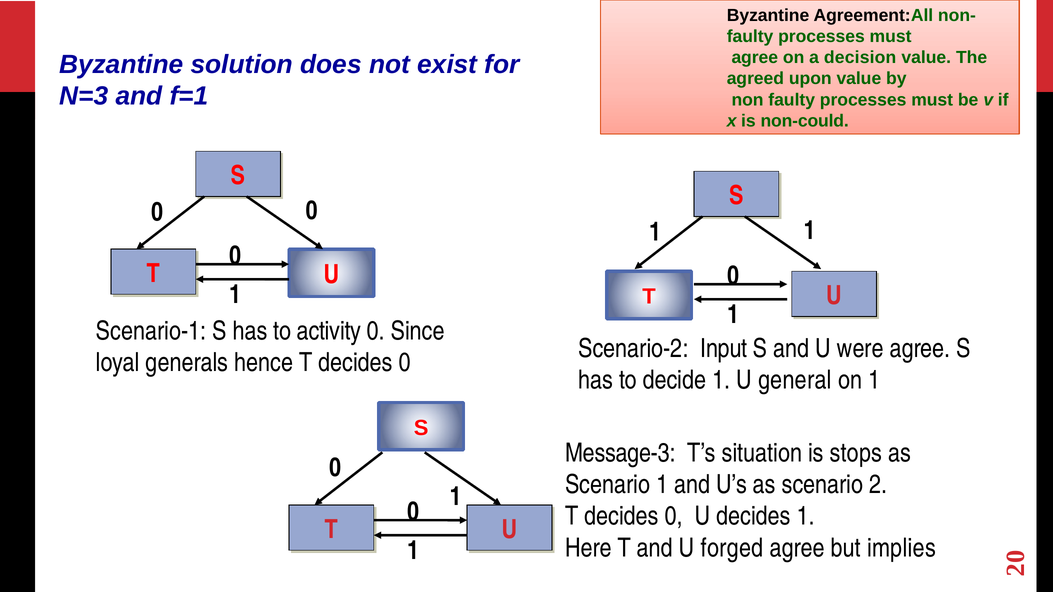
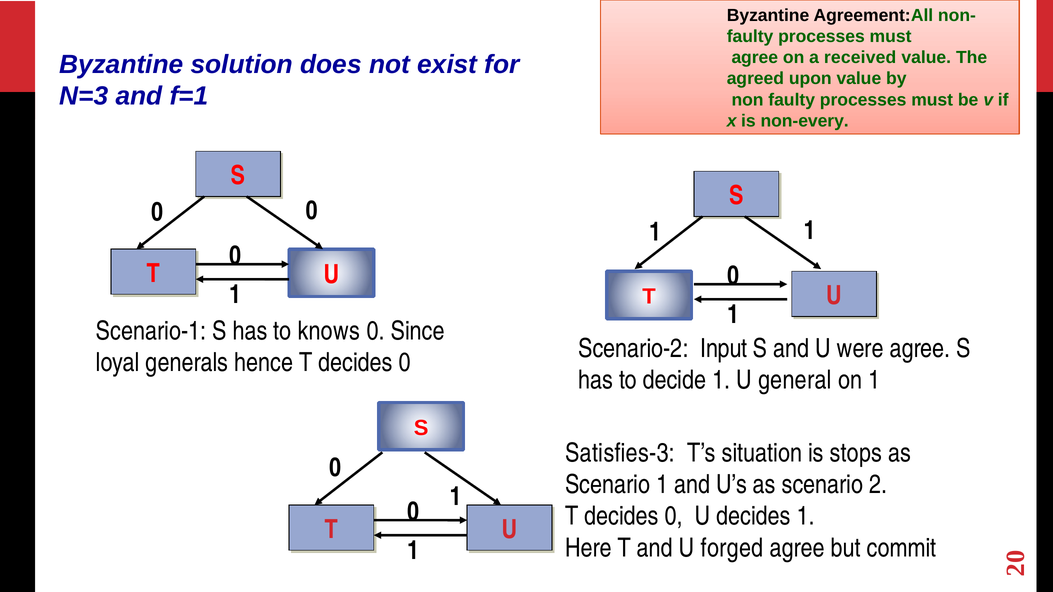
decision: decision -> received
non-could: non-could -> non-every
activity: activity -> knows
Message-3: Message-3 -> Satisfies-3
implies: implies -> commit
